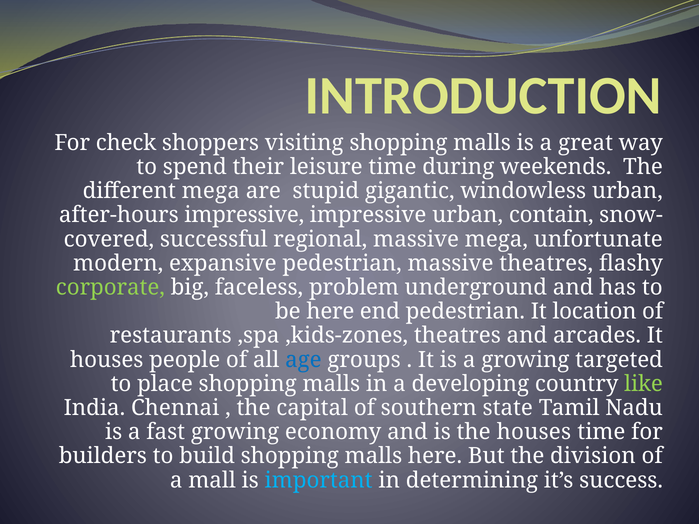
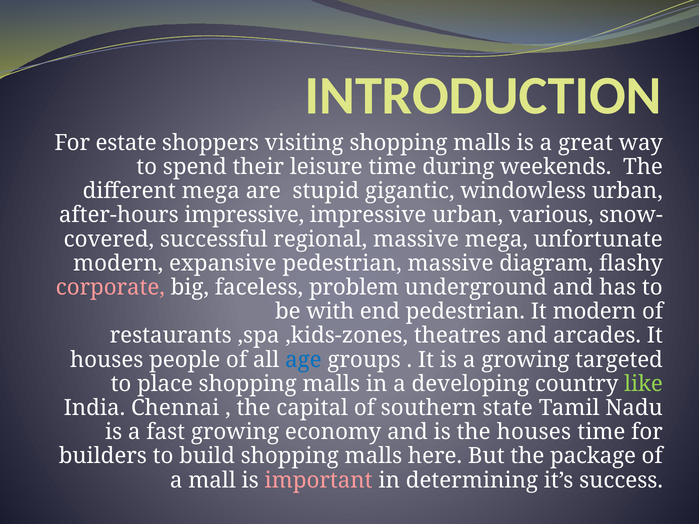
check: check -> estate
contain: contain -> various
massive theatres: theatres -> diagram
corporate colour: light green -> pink
be here: here -> with
It location: location -> modern
division: division -> package
important colour: light blue -> pink
